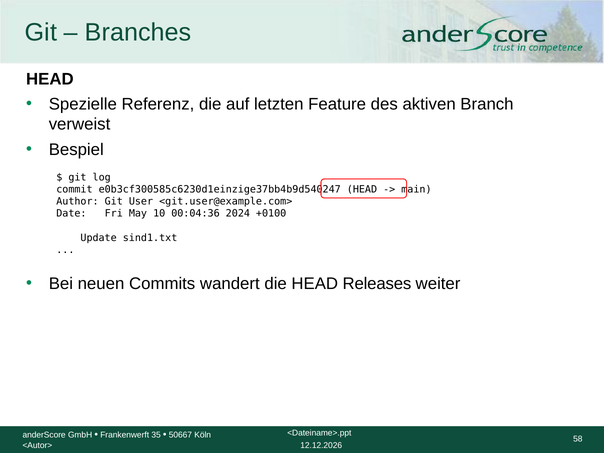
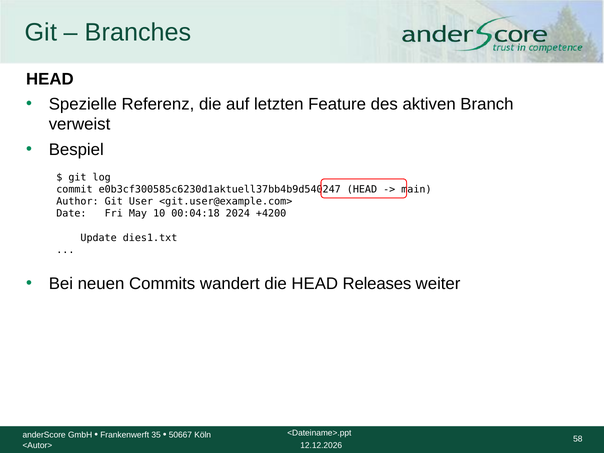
e0b3cf300585c6230d1einzige37bb4b9d540247: e0b3cf300585c6230d1einzige37bb4b9d540247 -> e0b3cf300585c6230d1aktuell37bb4b9d540247
00:04:36: 00:04:36 -> 00:04:18
+0100: +0100 -> +4200
sind1.txt: sind1.txt -> dies1.txt
